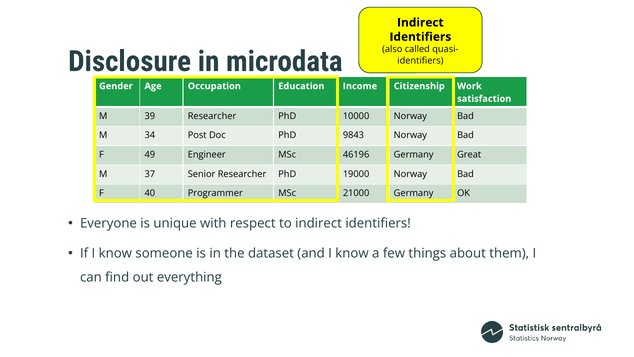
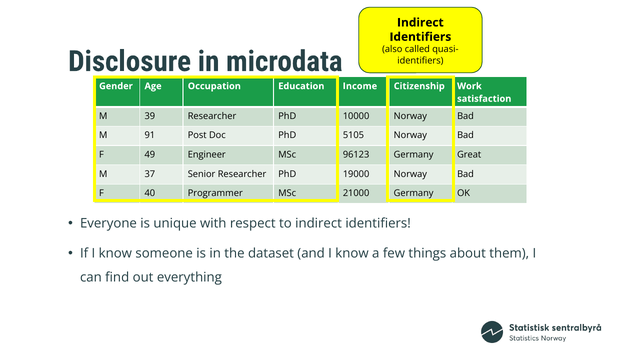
34: 34 -> 91
9843: 9843 -> 5105
46196: 46196 -> 96123
